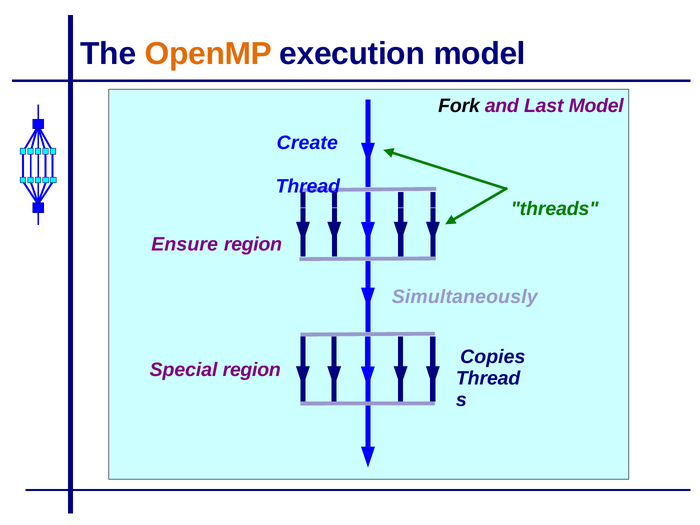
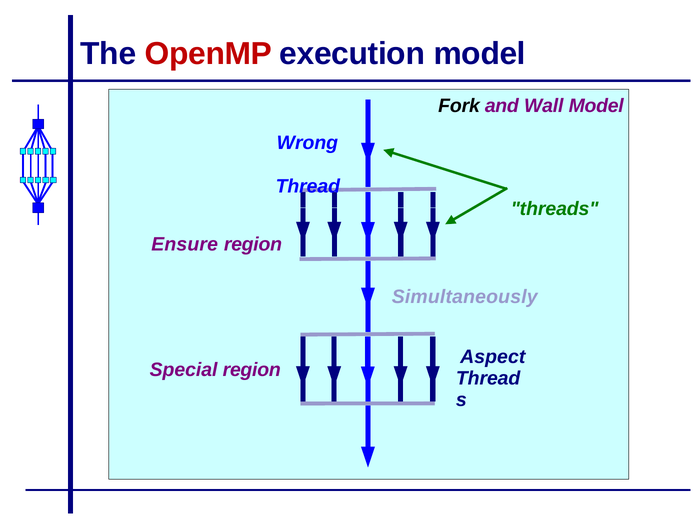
OpenMP colour: orange -> red
Last: Last -> Wall
Create: Create -> Wrong
Copies: Copies -> Aspect
